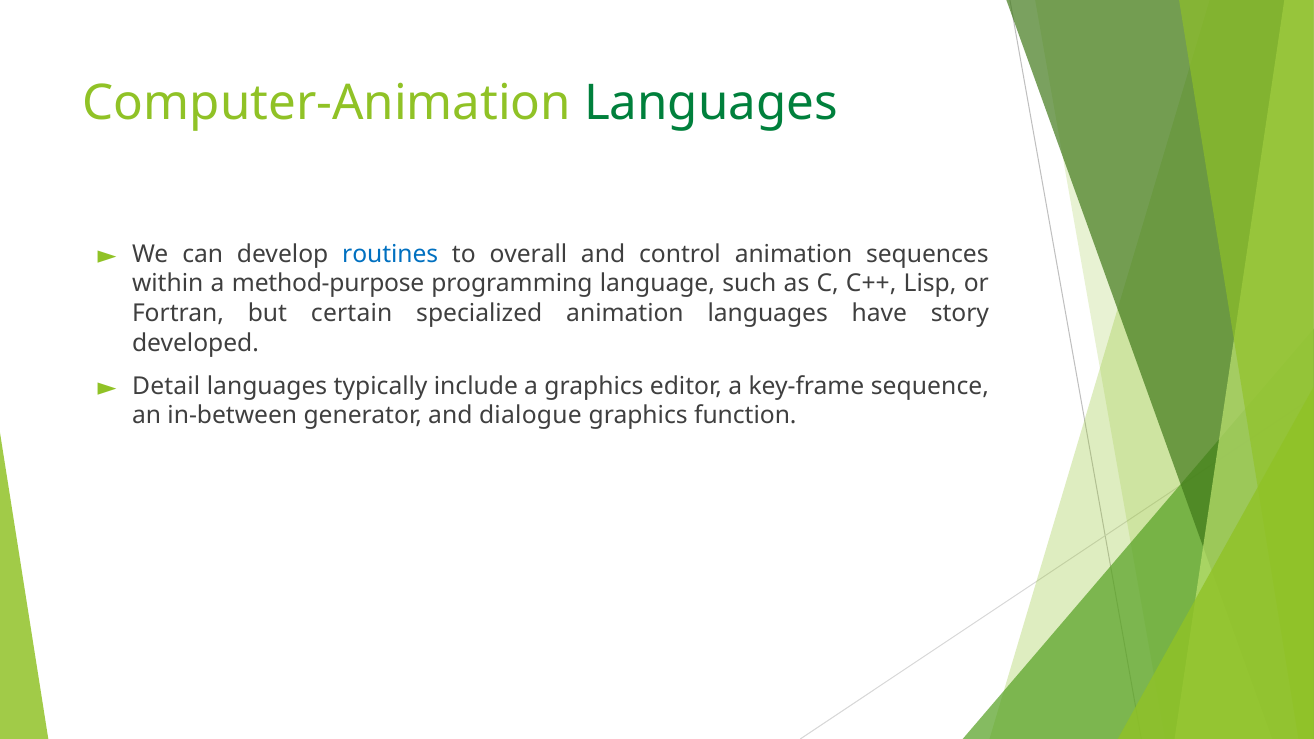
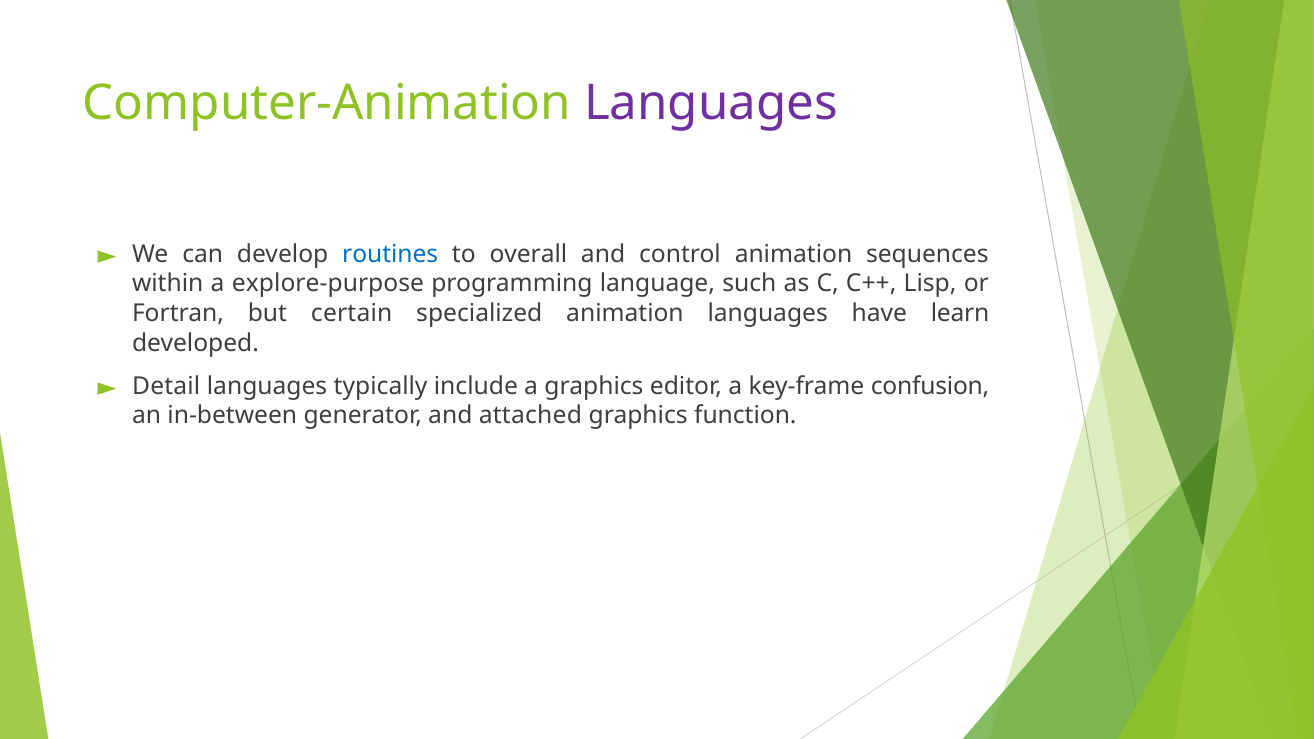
Languages at (711, 104) colour: green -> purple
method-purpose: method-purpose -> explore-purpose
story: story -> learn
sequence: sequence -> confusion
dialogue: dialogue -> attached
